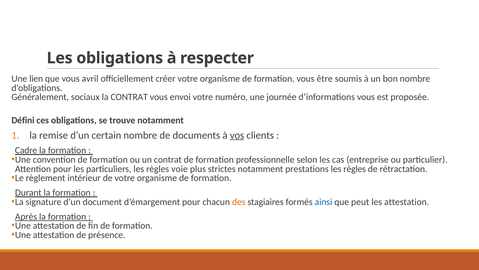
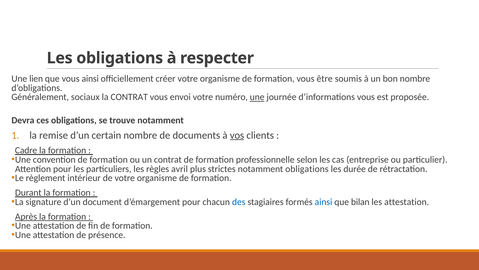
vous avril: avril -> ainsi
une at (257, 97) underline: none -> present
Défini: Défini -> Devra
voie: voie -> avril
notamment prestations: prestations -> obligations
règles at (355, 169): règles -> durée
des colour: orange -> blue
peut: peut -> bilan
